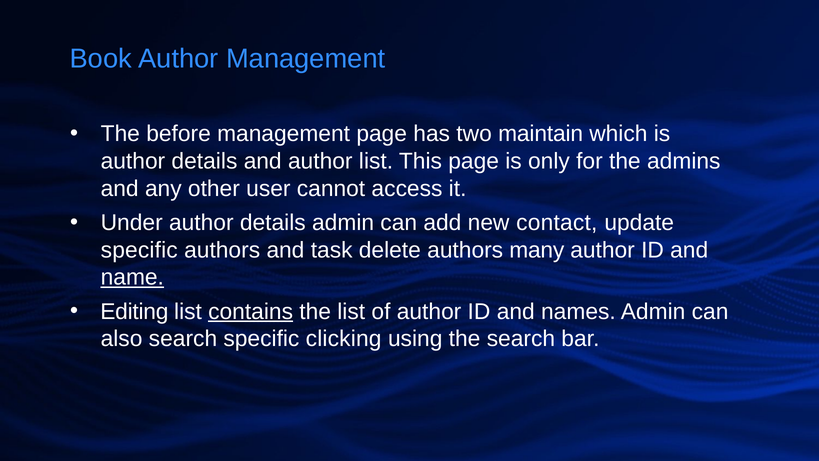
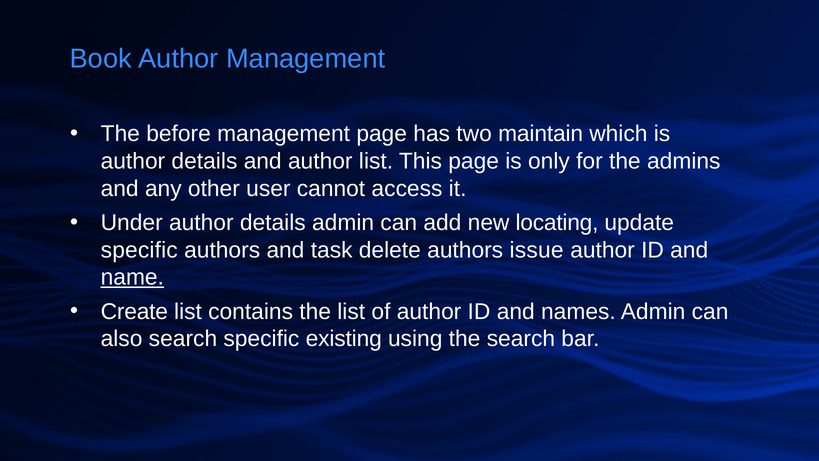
contact: contact -> locating
many: many -> issue
Editing: Editing -> Create
contains underline: present -> none
clicking: clicking -> existing
